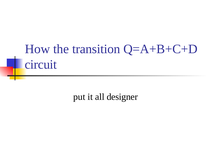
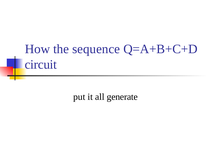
transition: transition -> sequence
designer: designer -> generate
